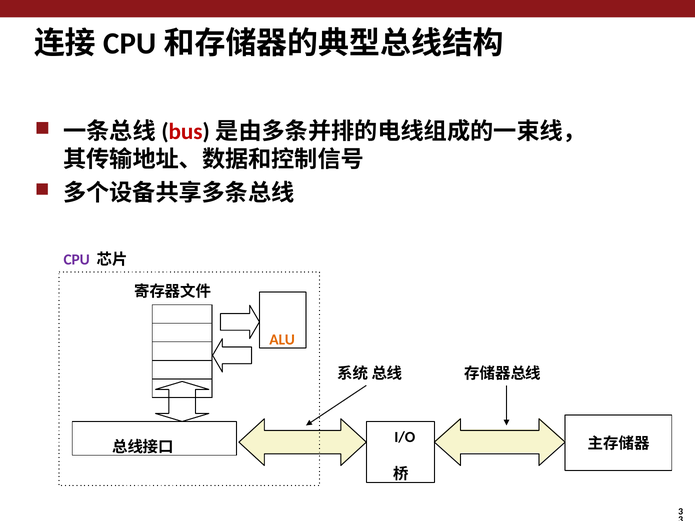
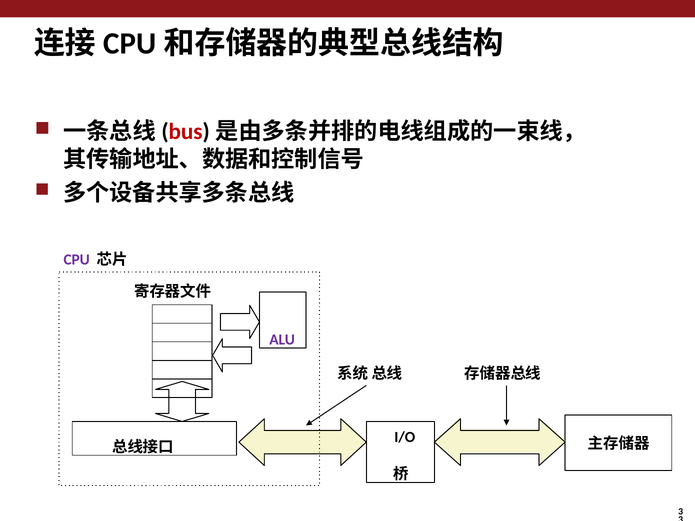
ALU colour: orange -> purple
